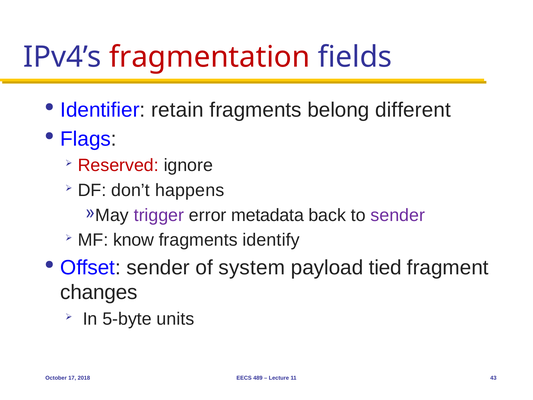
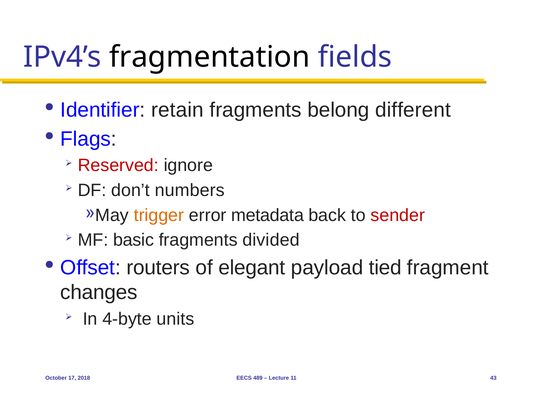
fragmentation colour: red -> black
happens: happens -> numbers
trigger colour: purple -> orange
sender at (398, 215) colour: purple -> red
know: know -> basic
identify: identify -> divided
Offset sender: sender -> routers
system: system -> elegant
5-byte: 5-byte -> 4-byte
